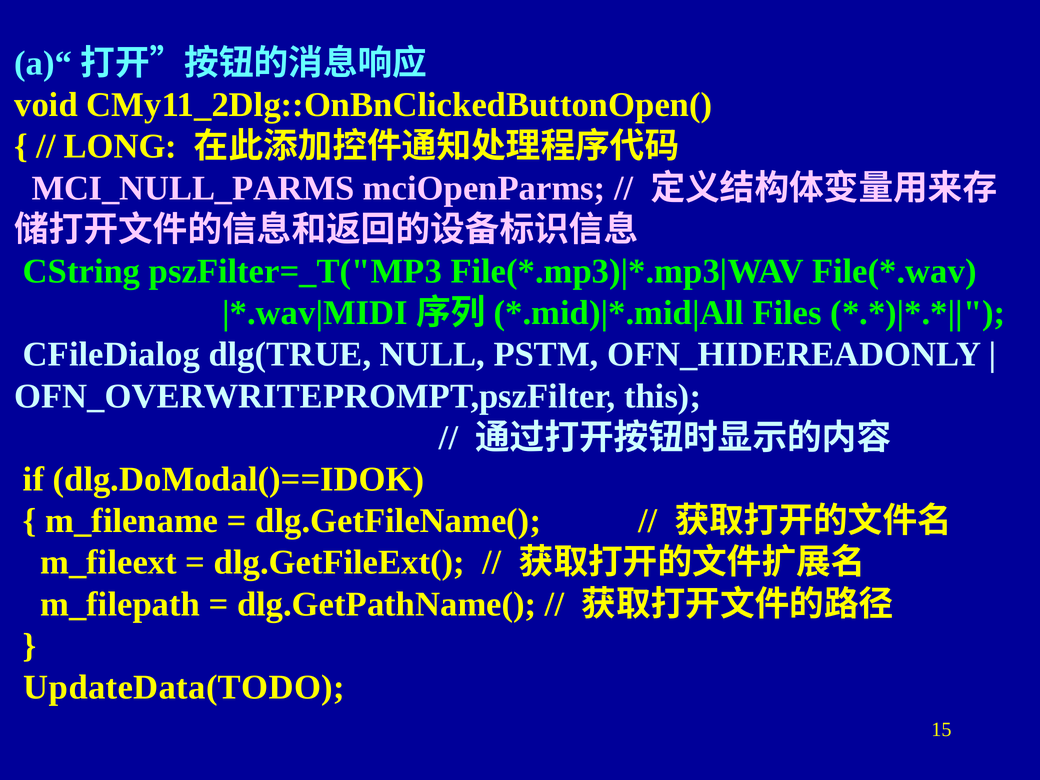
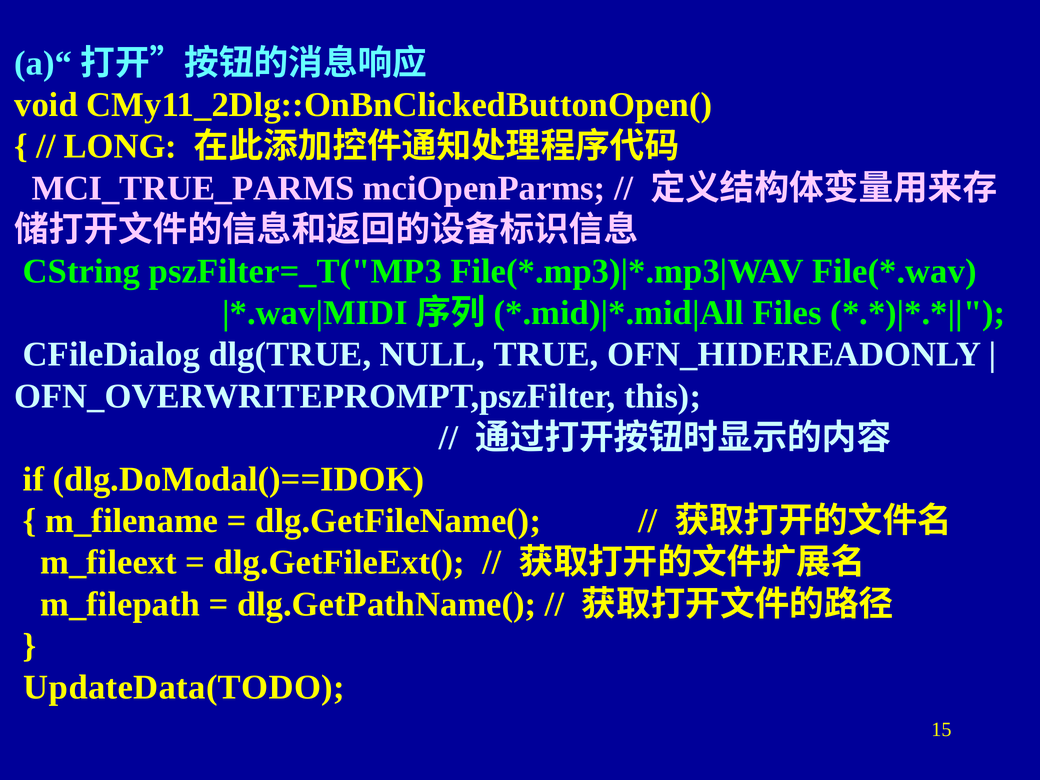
MCI_NULL_PARMS: MCI_NULL_PARMS -> MCI_TRUE_PARMS
PSTM: PSTM -> TRUE
